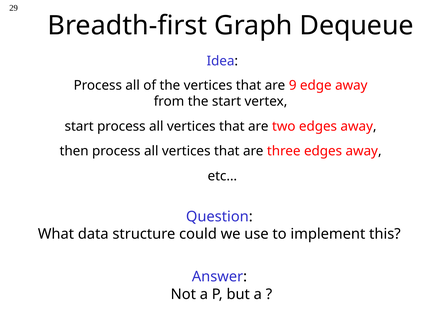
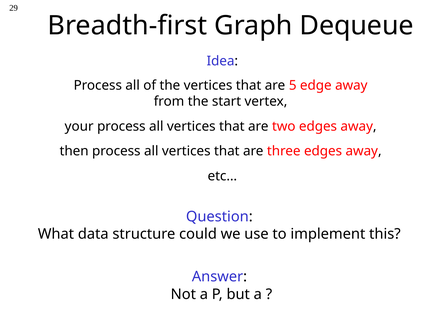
9: 9 -> 5
start at (79, 126): start -> your
